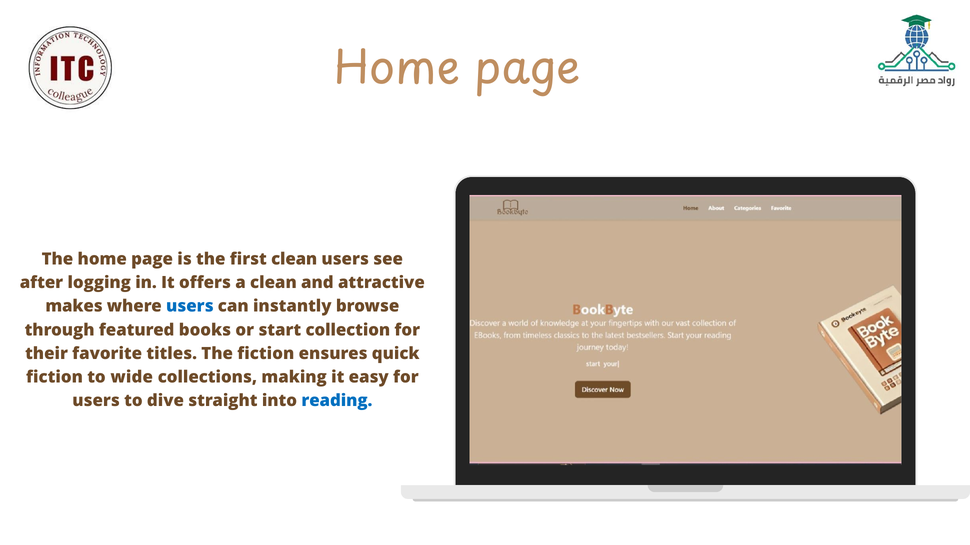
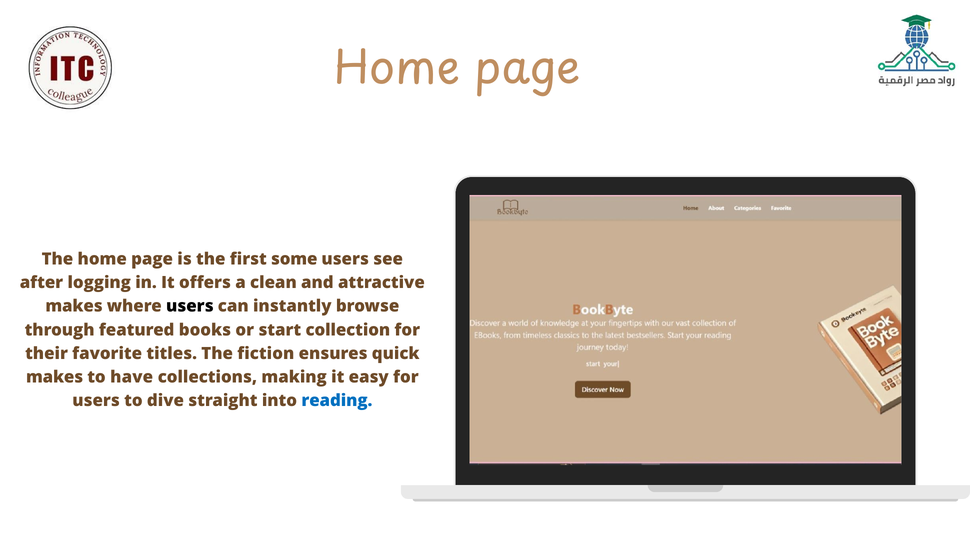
first clean: clean -> some
users at (190, 307) colour: blue -> black
fiction at (55, 377): fiction -> makes
wide: wide -> have
